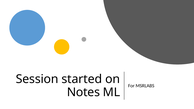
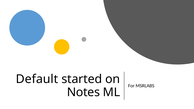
Session: Session -> Default
